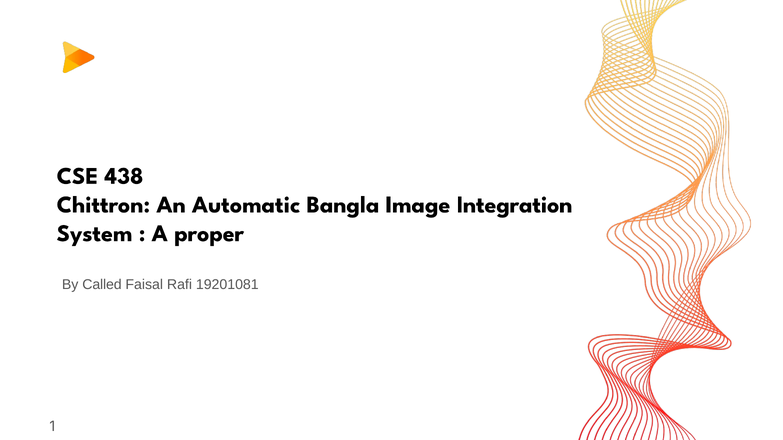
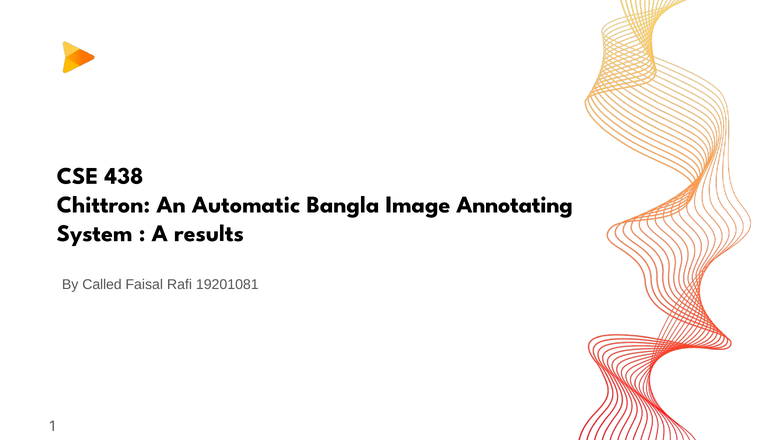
Integration: Integration -> Annotating
proper: proper -> results
